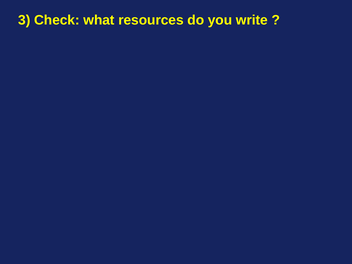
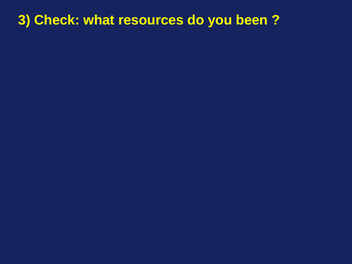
write: write -> been
